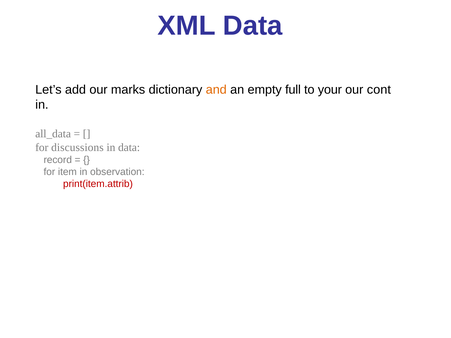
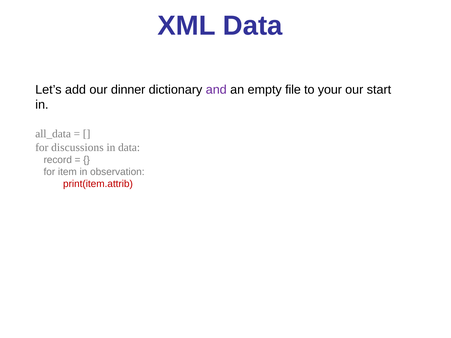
marks: marks -> dinner
and colour: orange -> purple
full: full -> file
cont: cont -> start
